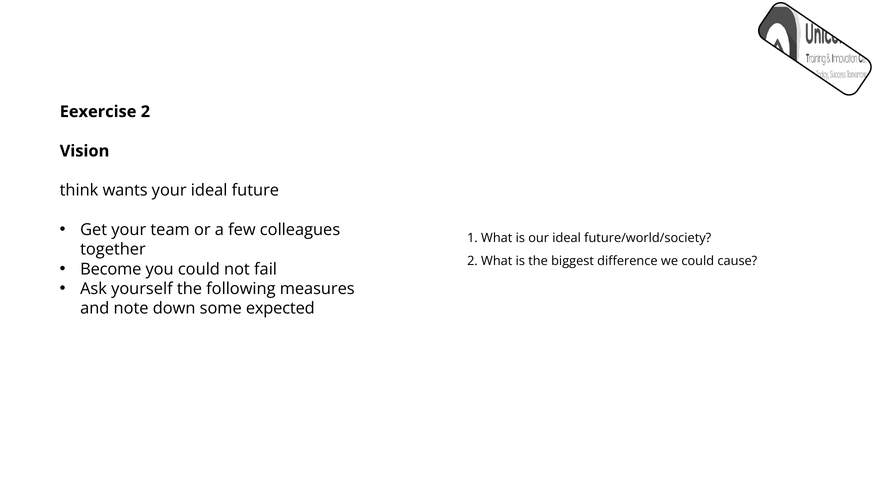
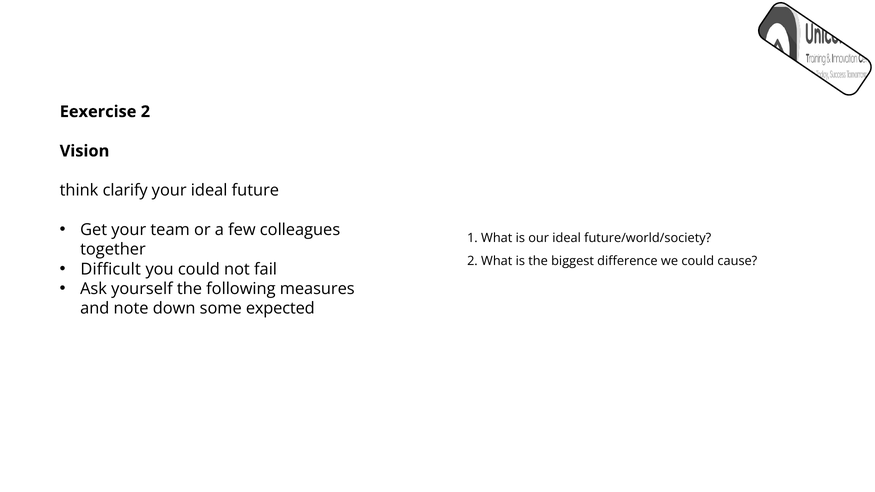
wants: wants -> clarify
Become: Become -> Difficult
